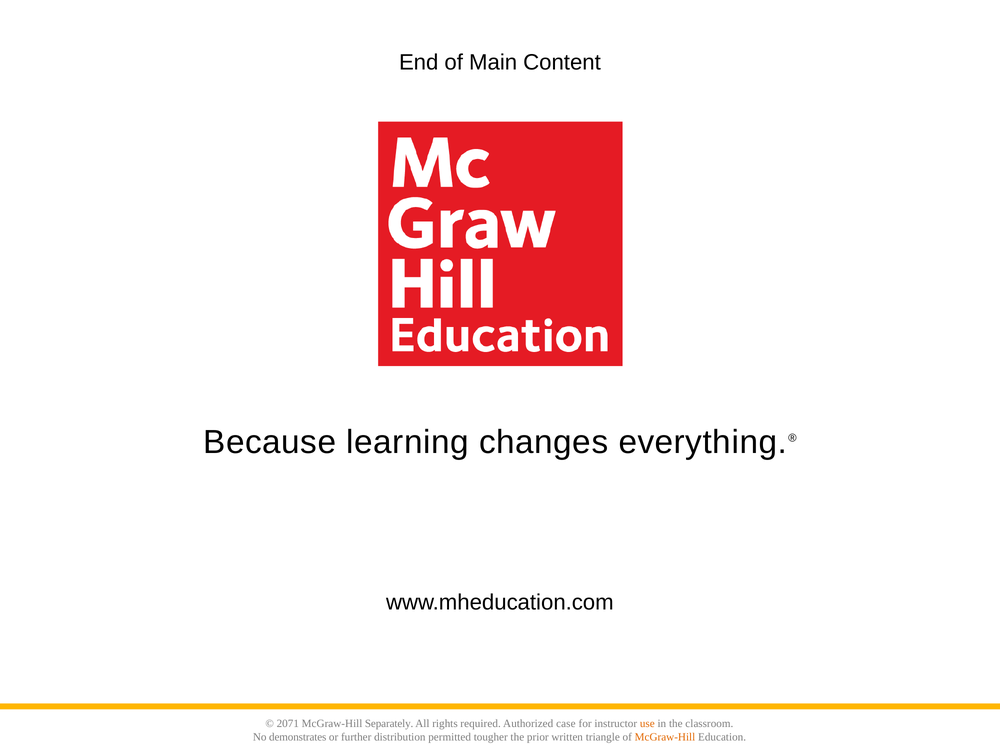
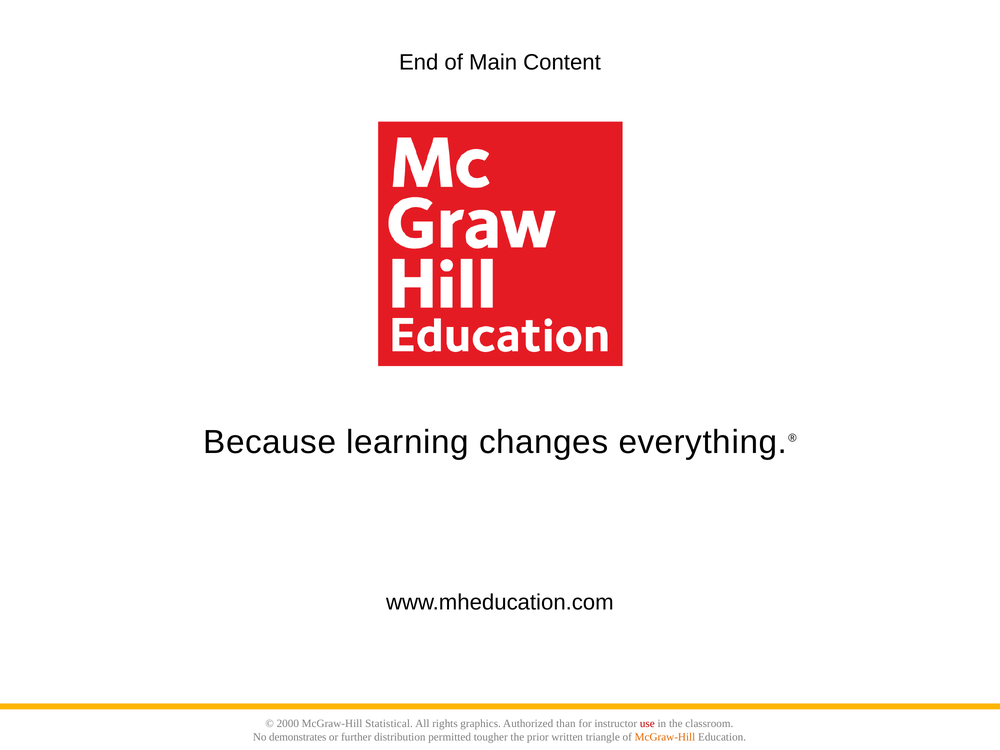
2071: 2071 -> 2000
Separately: Separately -> Statistical
required: required -> graphics
case: case -> than
use colour: orange -> red
